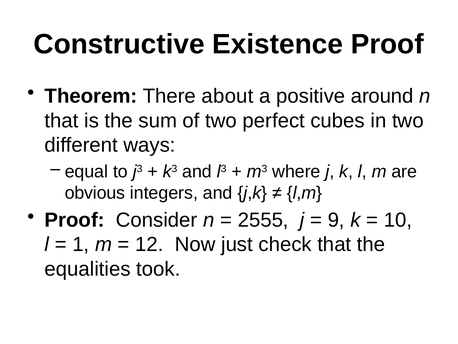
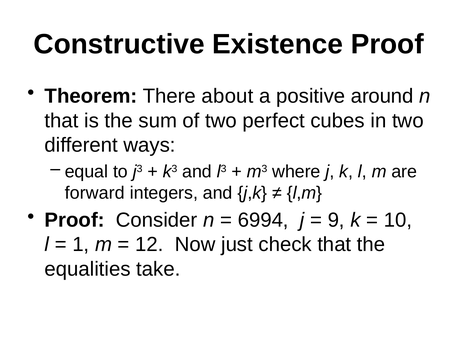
obvious: obvious -> forward
2555: 2555 -> 6994
took: took -> take
